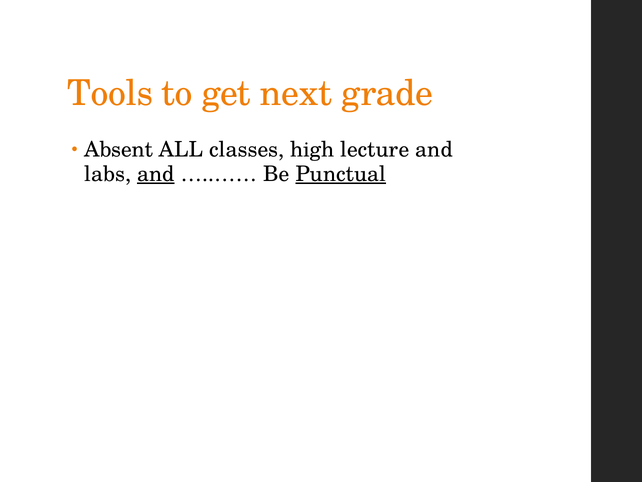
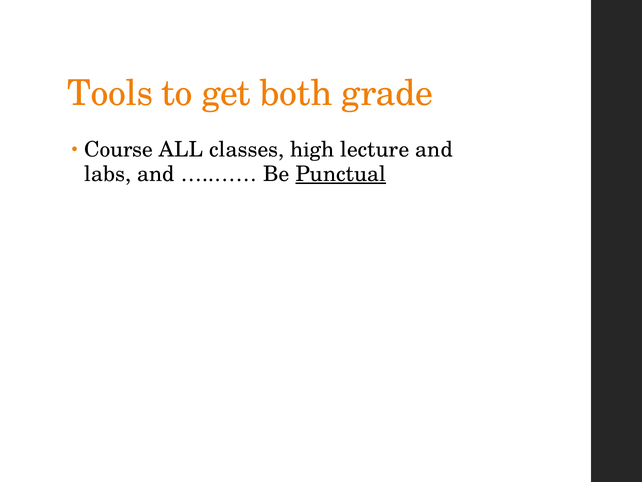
next: next -> both
Absent: Absent -> Course
and at (156, 174) underline: present -> none
